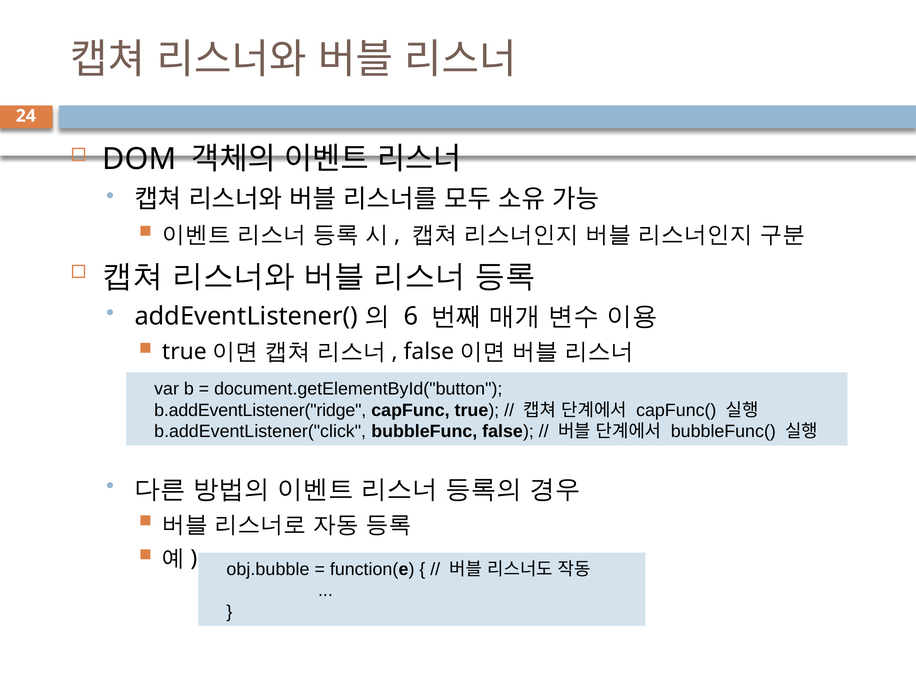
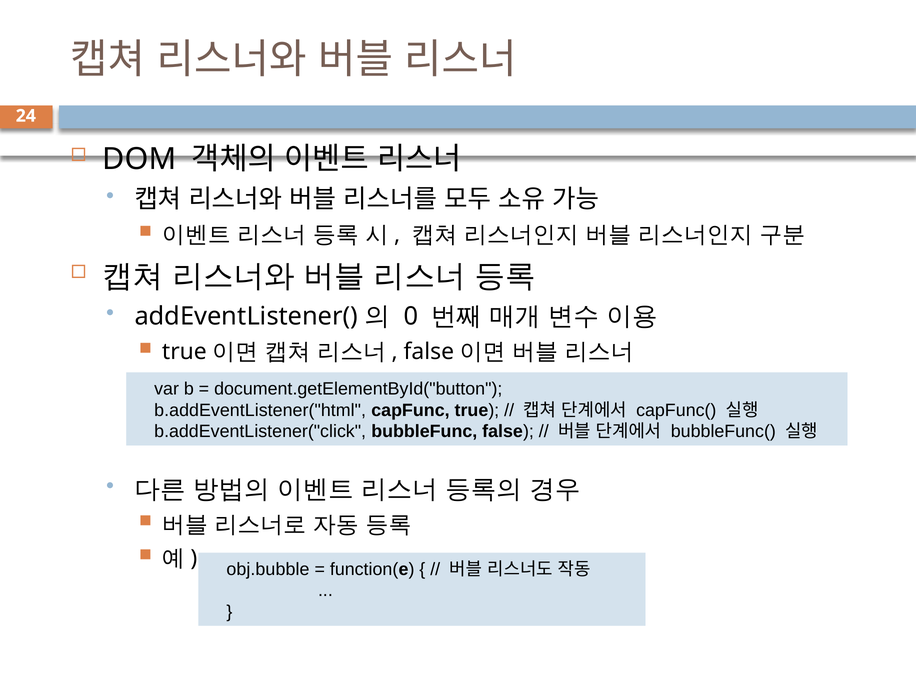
6: 6 -> 0
b.addEventListener("ridge: b.addEventListener("ridge -> b.addEventListener("html
